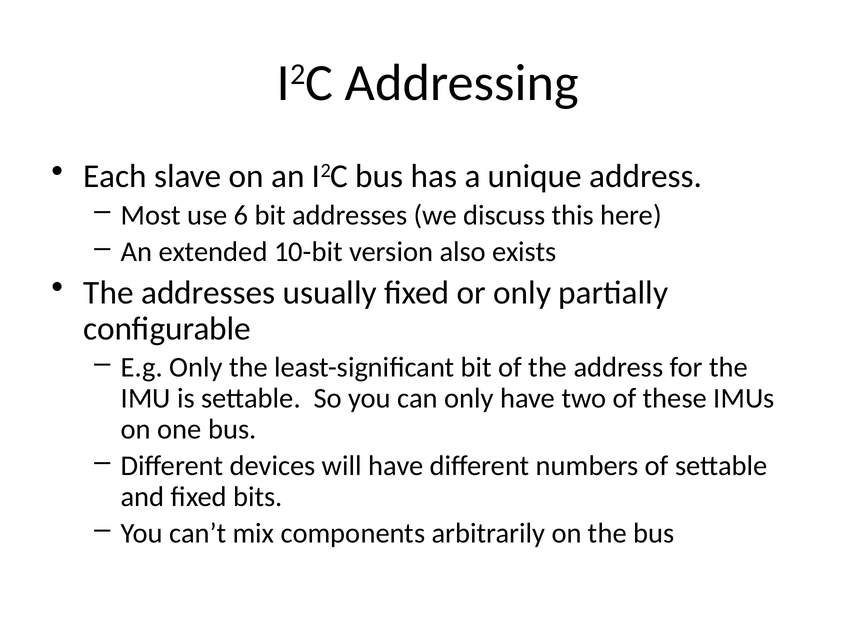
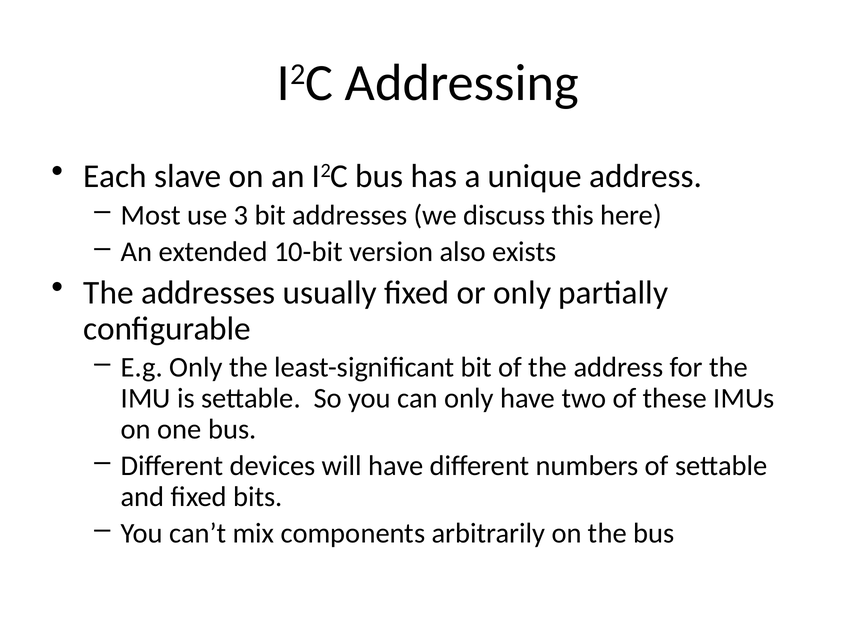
6: 6 -> 3
